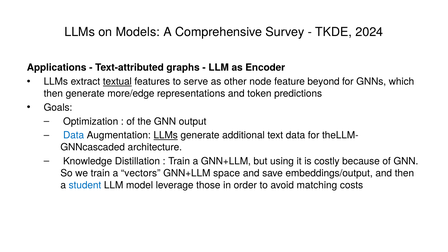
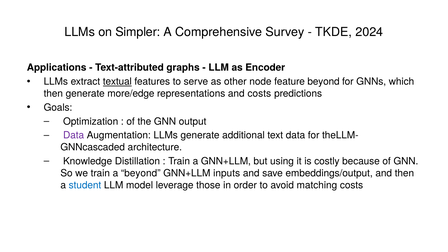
Models: Models -> Simpler
and token: token -> costs
Data at (74, 135) colour: blue -> purple
LLMs at (166, 135) underline: present -> none
a vectors: vectors -> beyond
space: space -> inputs
